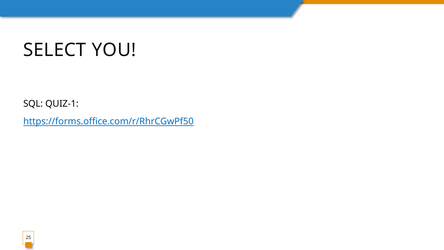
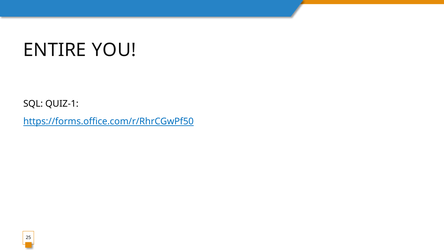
SELECT: SELECT -> ENTIRE
